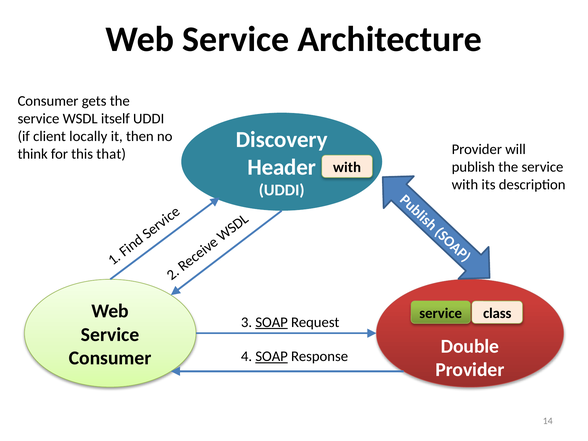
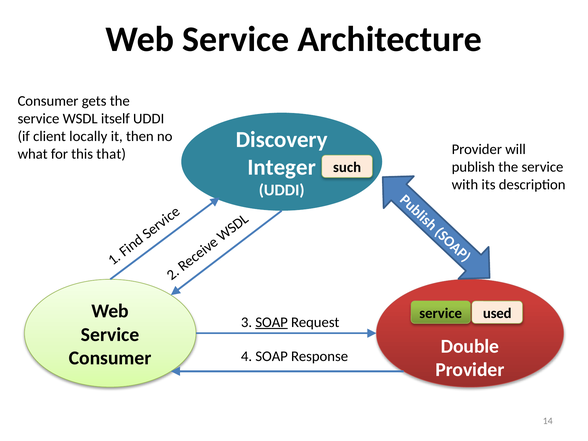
think: think -> what
Header: Header -> Integer
with at (347, 167): with -> such
class: class -> used
SOAP at (272, 356) underline: present -> none
